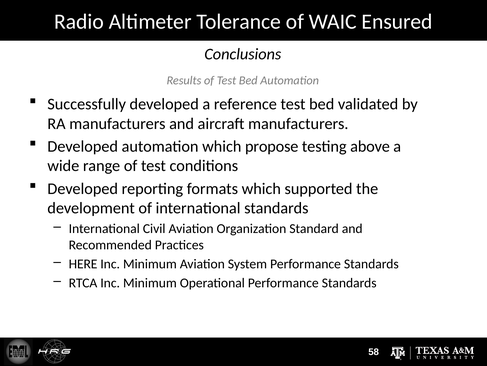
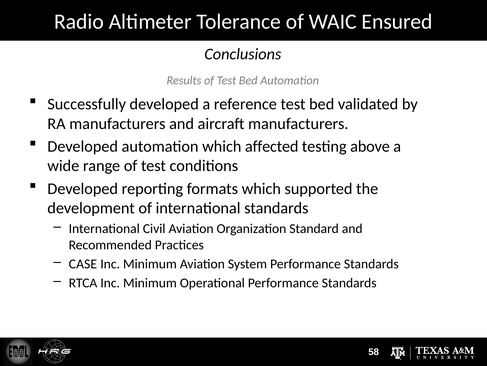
propose: propose -> affected
HERE: HERE -> CASE
